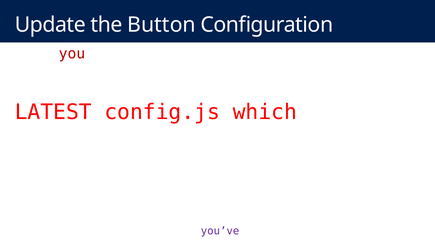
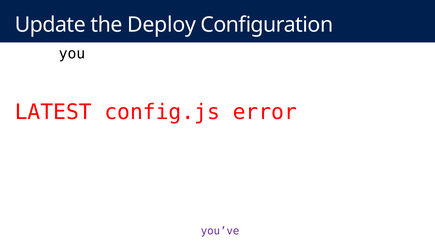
Button: Button -> Deploy
you at (72, 54) colour: red -> black
which: which -> error
